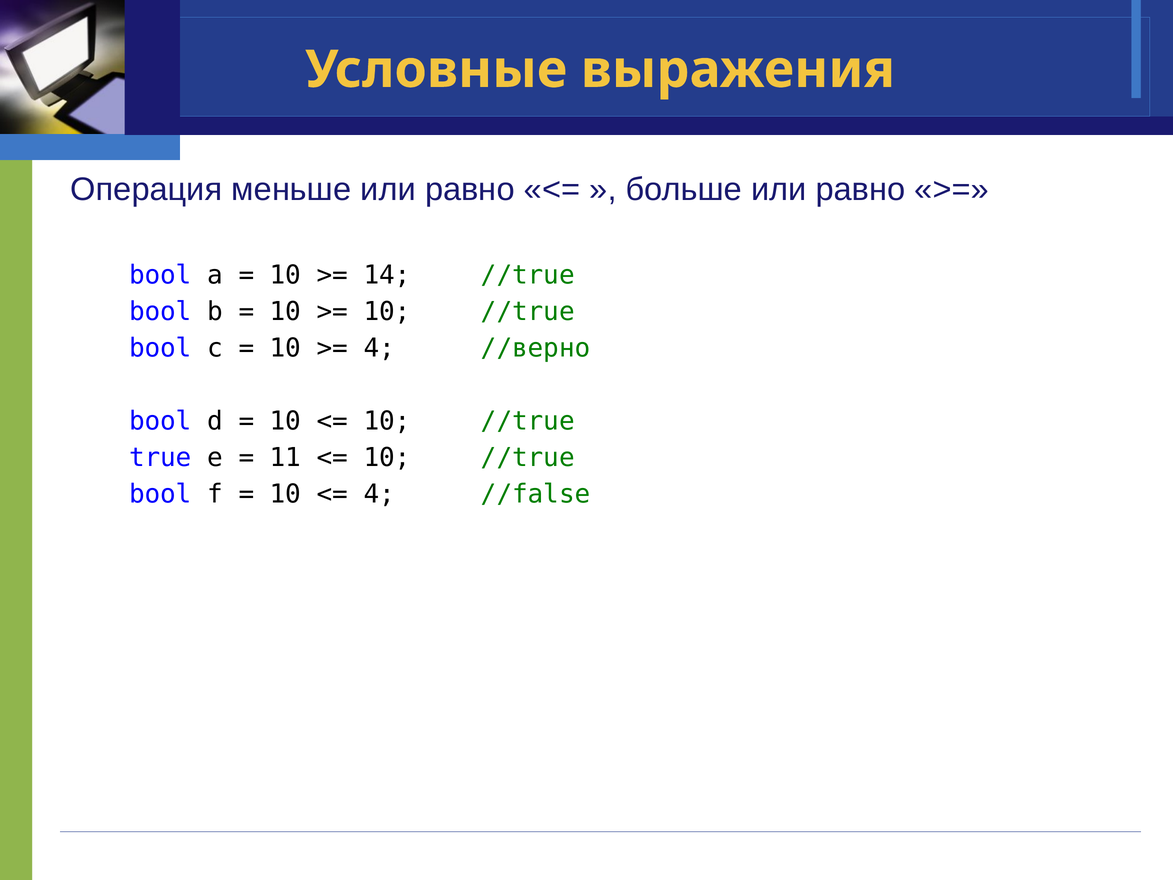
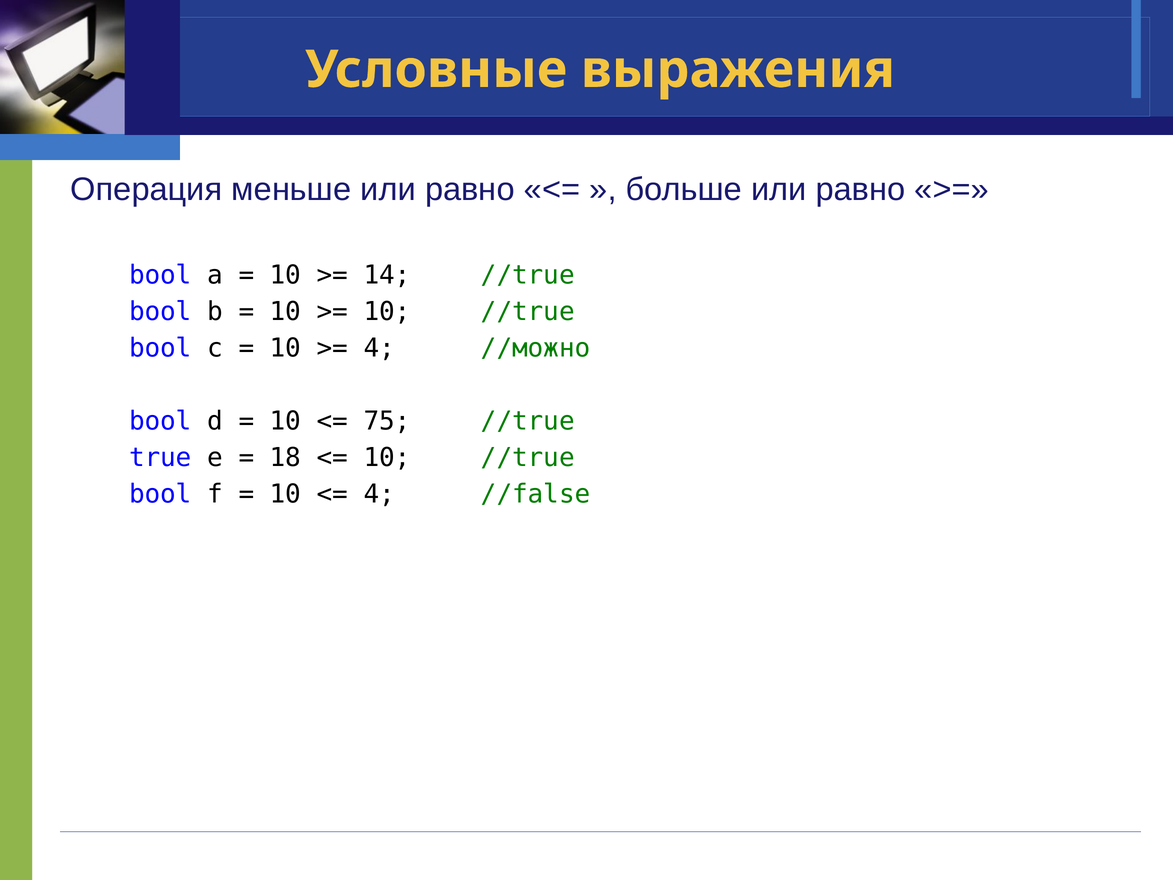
//верно: //верно -> //можно
10 at (387, 421): 10 -> 75
11: 11 -> 18
